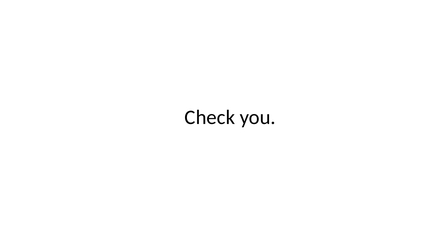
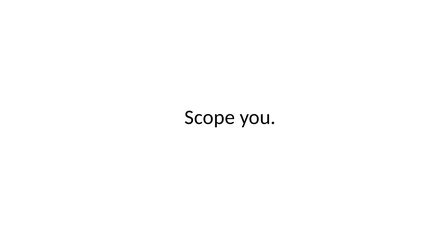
Check: Check -> Scope
